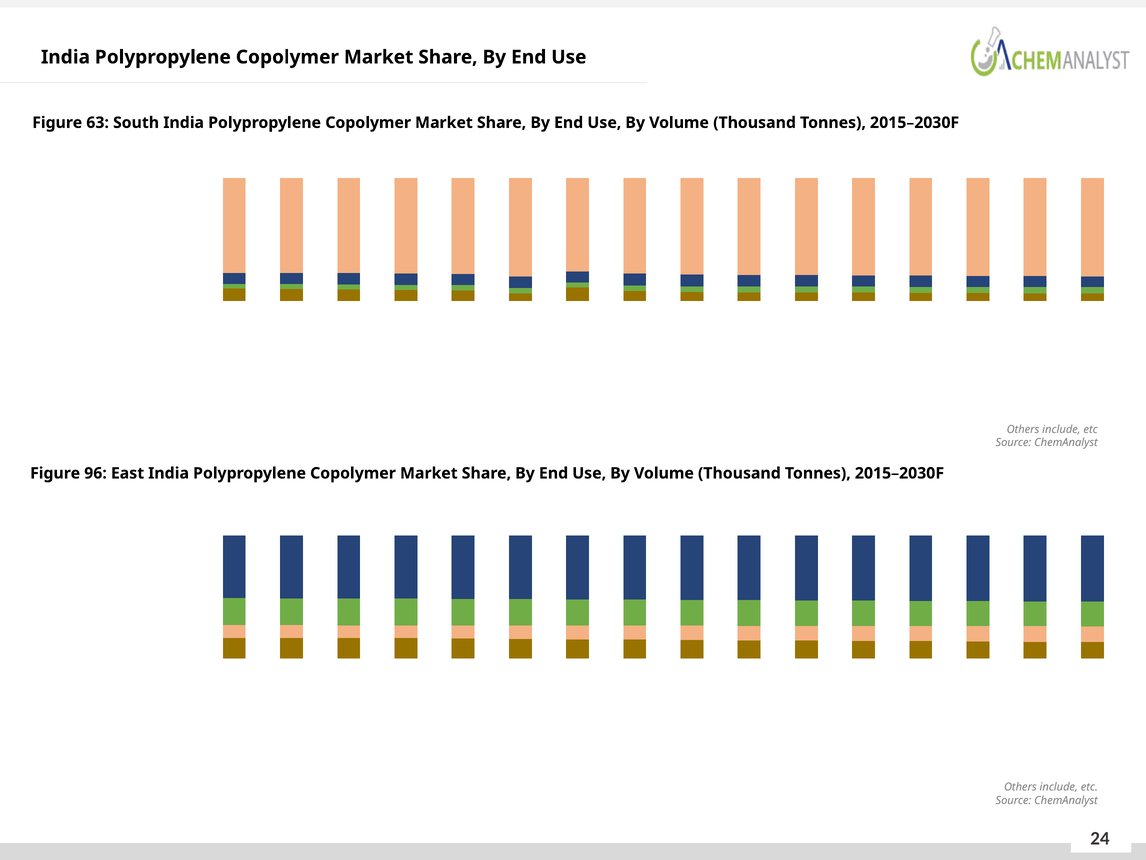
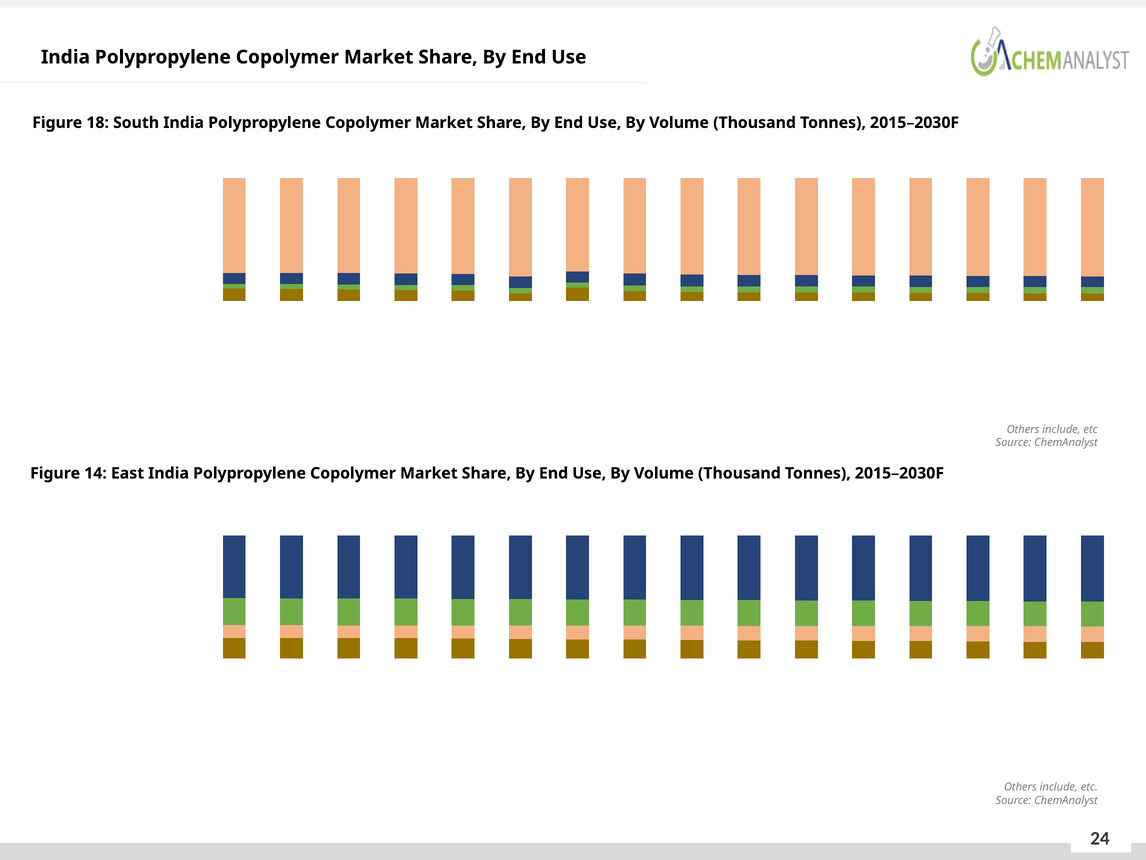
63: 63 -> 18
96: 96 -> 14
